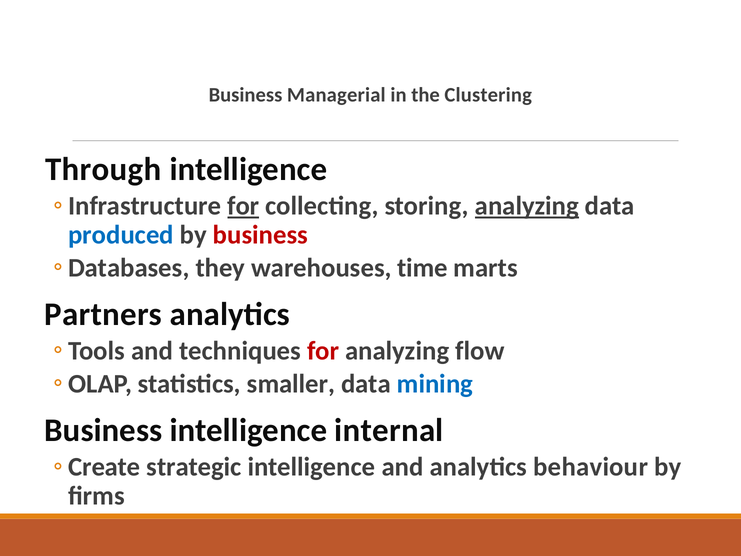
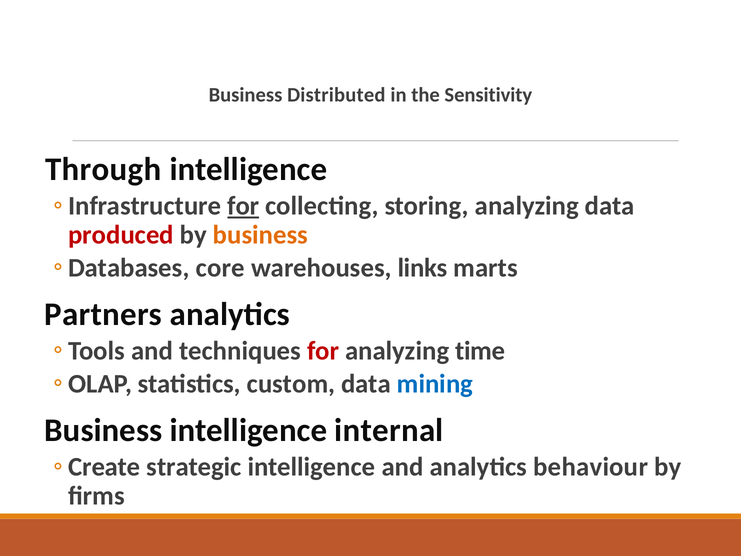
Managerial: Managerial -> Distributed
Clustering: Clustering -> Sensitivity
analyzing at (527, 206) underline: present -> none
produced colour: blue -> red
business at (260, 235) colour: red -> orange
they: they -> core
time: time -> links
flow: flow -> time
smaller: smaller -> custom
